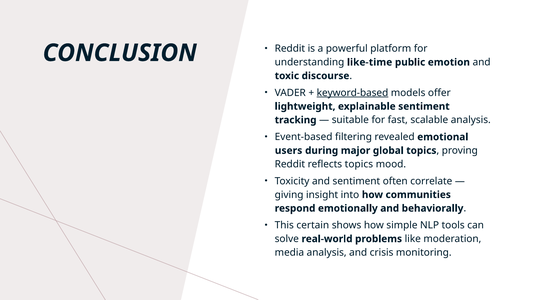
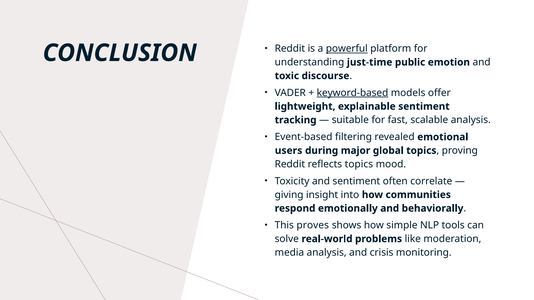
powerful underline: none -> present
like-time: like-time -> just-time
certain: certain -> proves
